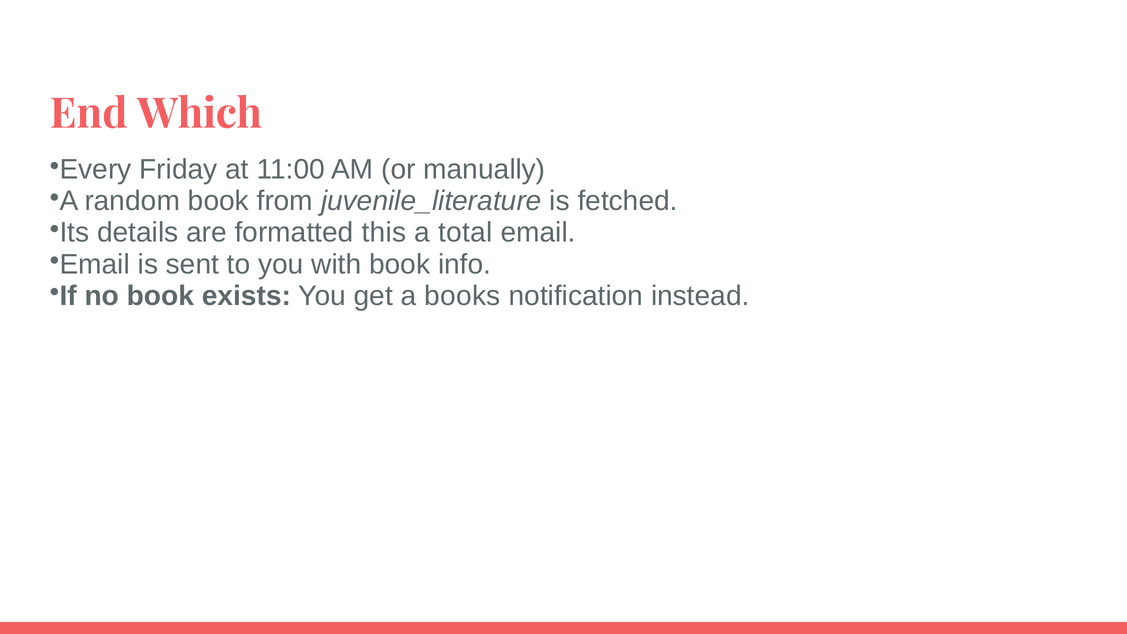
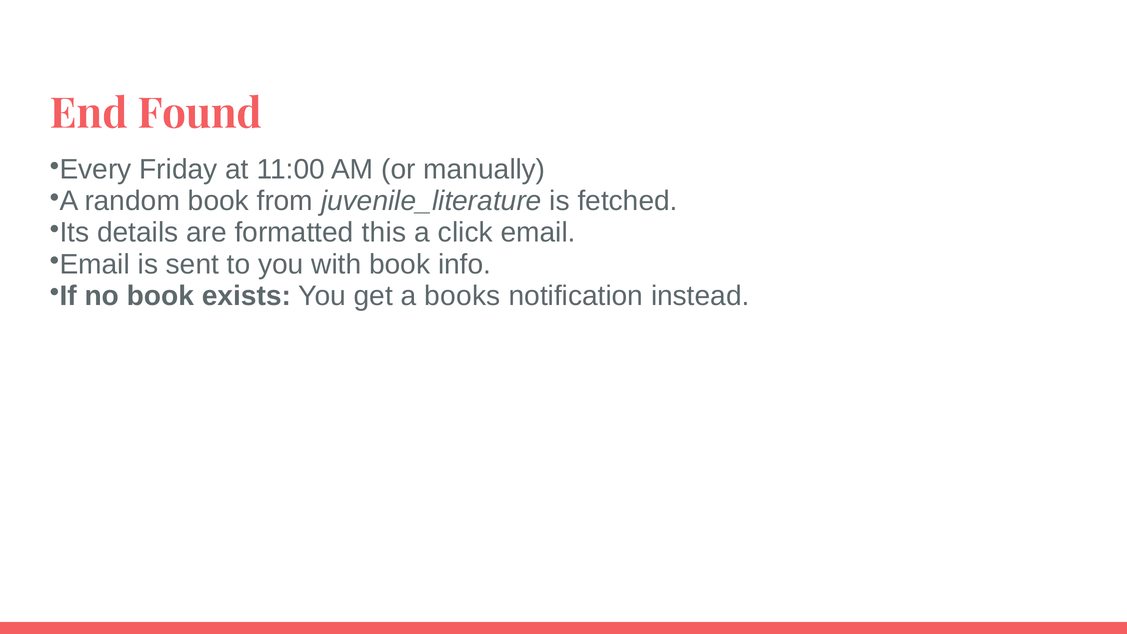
Which: Which -> Found
total: total -> click
